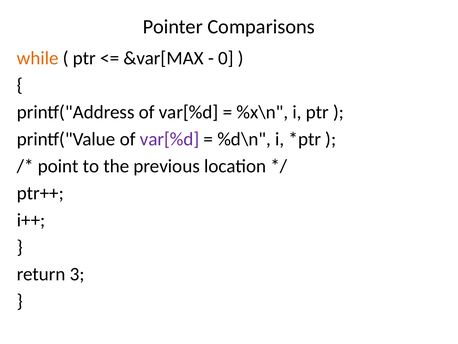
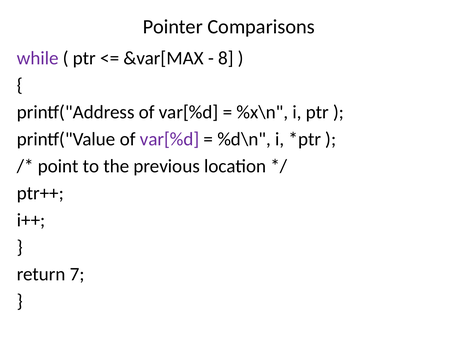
while colour: orange -> purple
0: 0 -> 8
3: 3 -> 7
